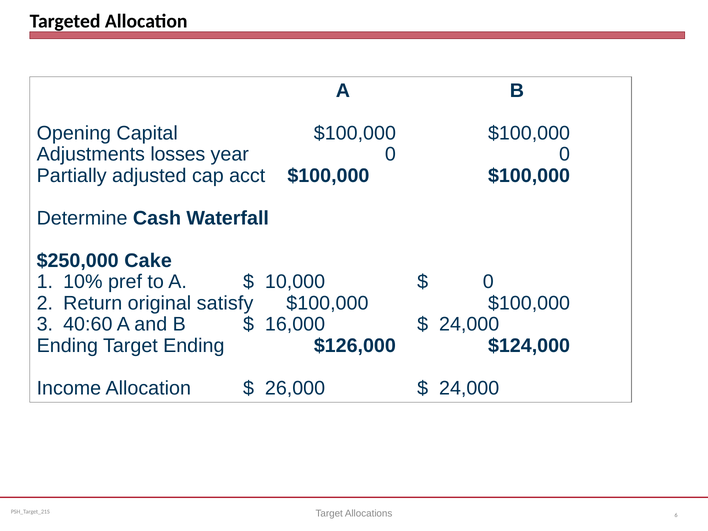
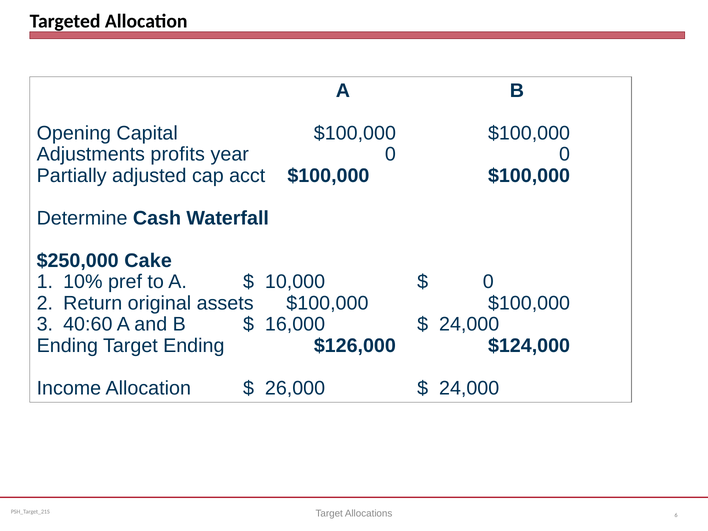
losses: losses -> profits
satisfy: satisfy -> assets
